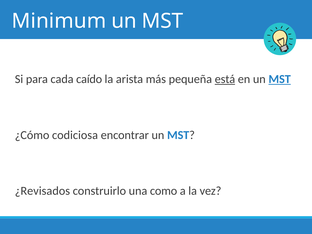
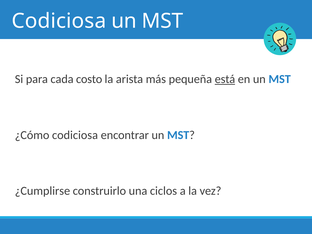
Minimum at (59, 21): Minimum -> Codiciosa
caído: caído -> costo
MST at (280, 79) underline: present -> none
¿Revisados: ¿Revisados -> ¿Cumplirse
como: como -> ciclos
